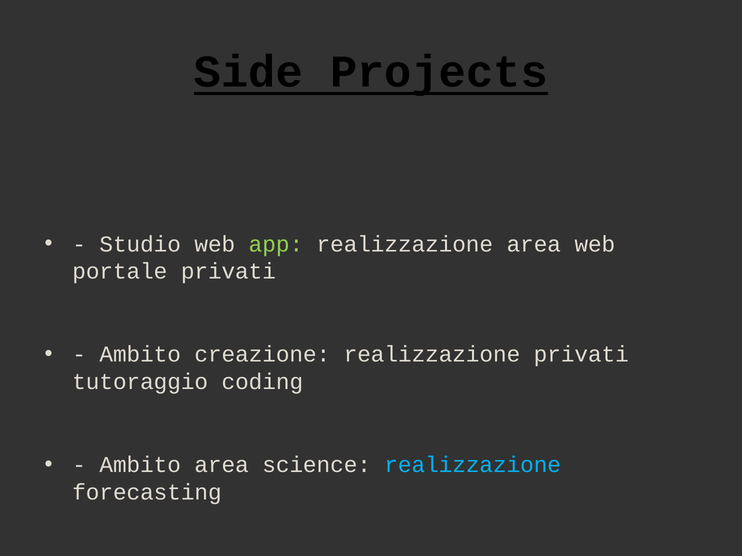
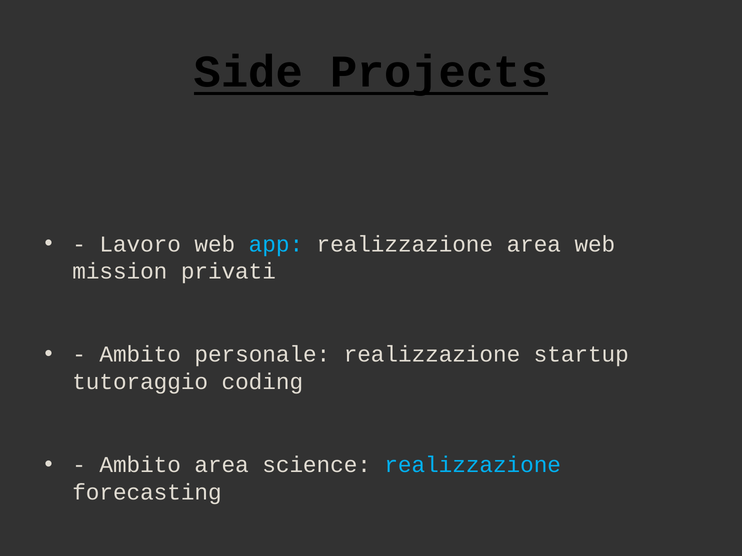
Studio: Studio -> Lavoro
app colour: light green -> light blue
portale: portale -> mission
creazione: creazione -> personale
realizzazione privati: privati -> startup
